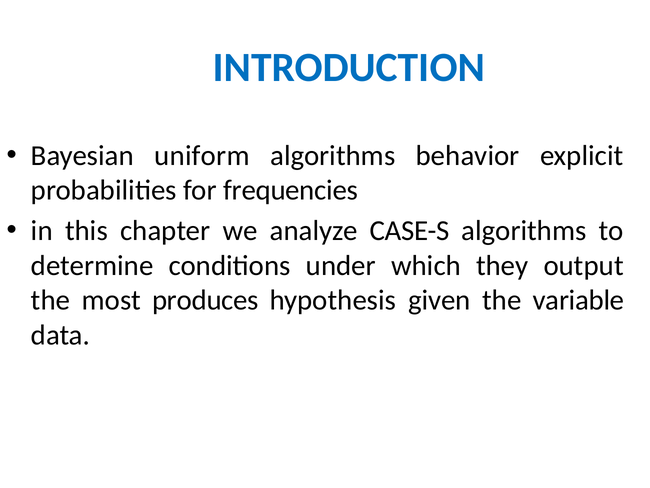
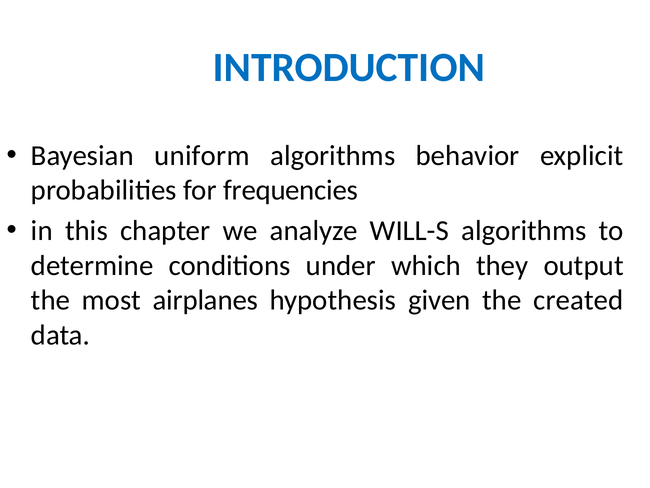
CASE-S: CASE-S -> WILL-S
produces: produces -> airplanes
variable: variable -> created
